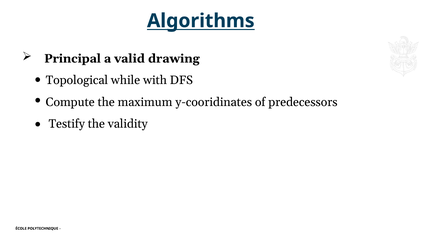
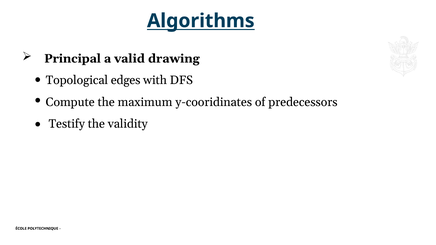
while: while -> edges
